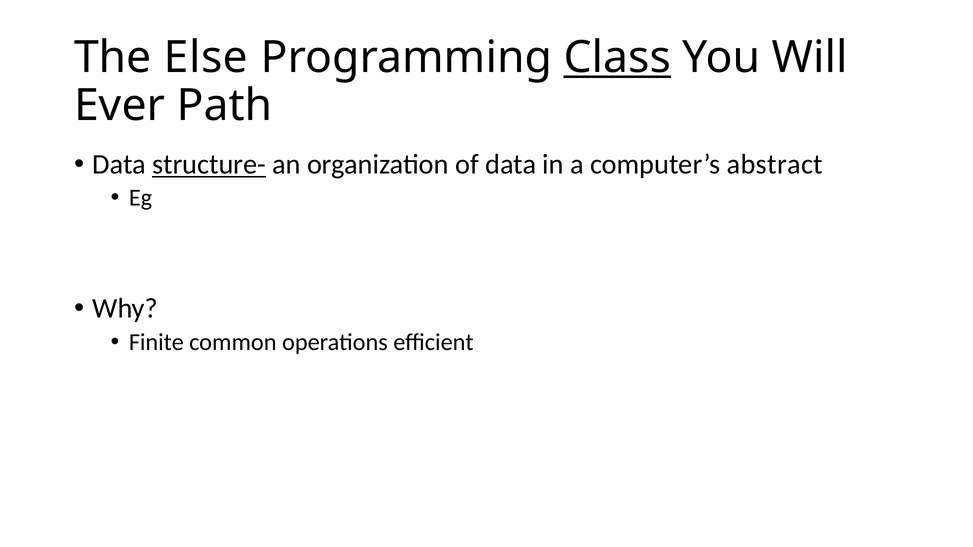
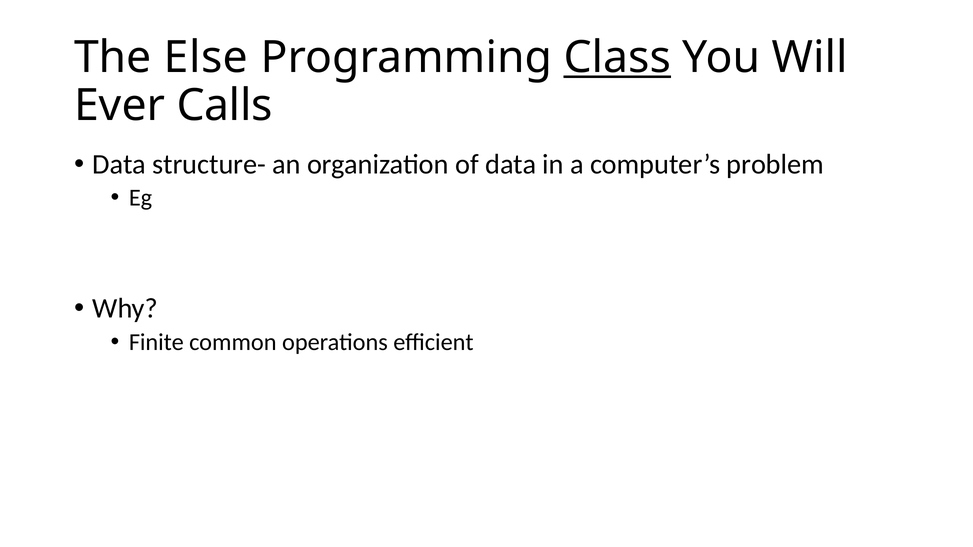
Path: Path -> Calls
structure- underline: present -> none
abstract: abstract -> problem
